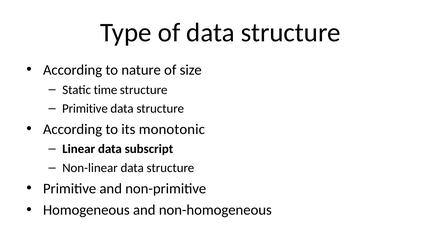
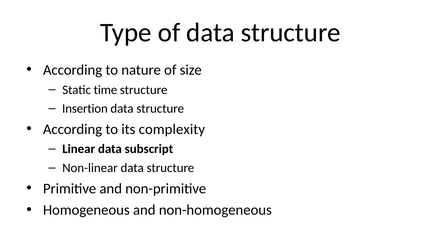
Primitive at (85, 109): Primitive -> Insertion
monotonic: monotonic -> complexity
